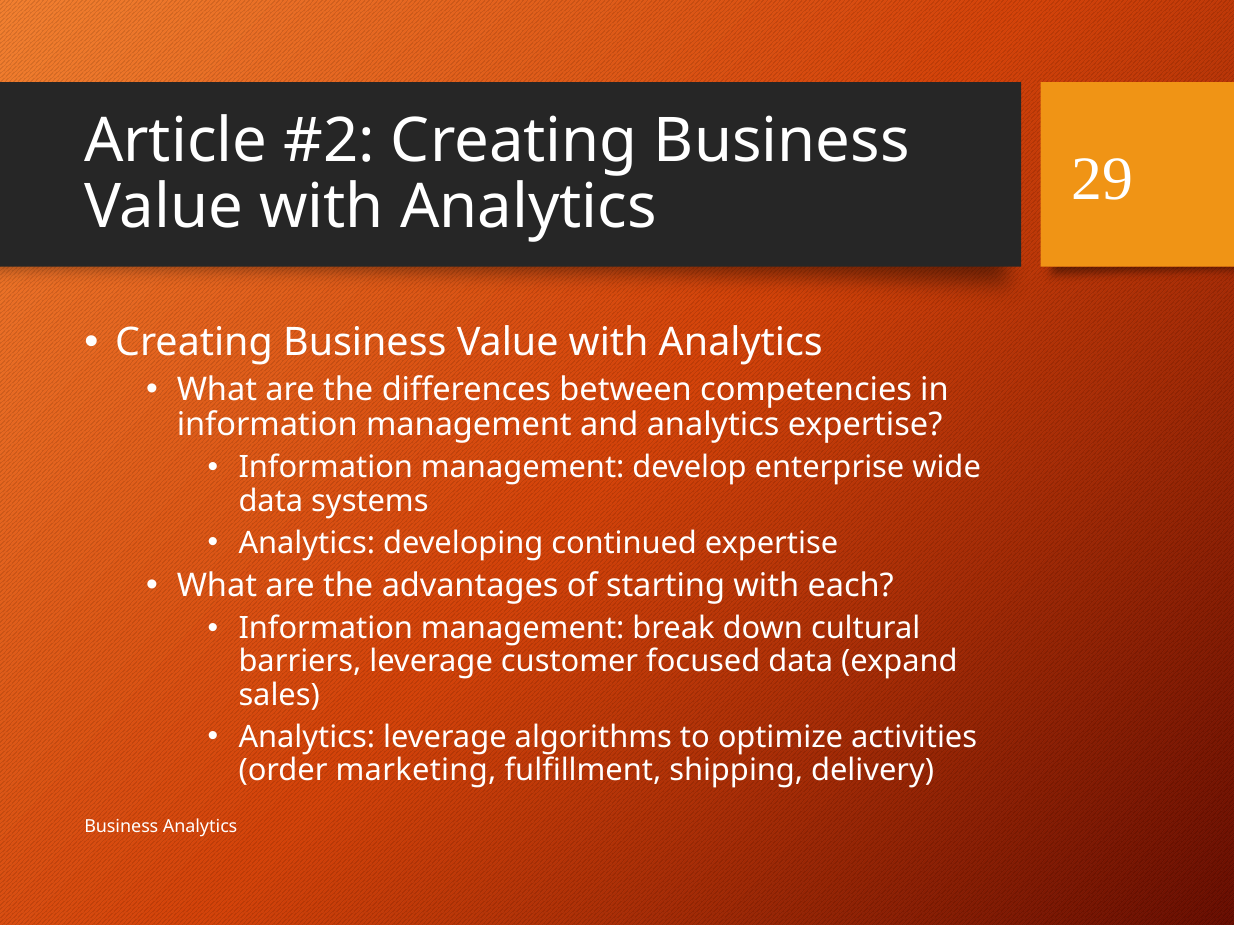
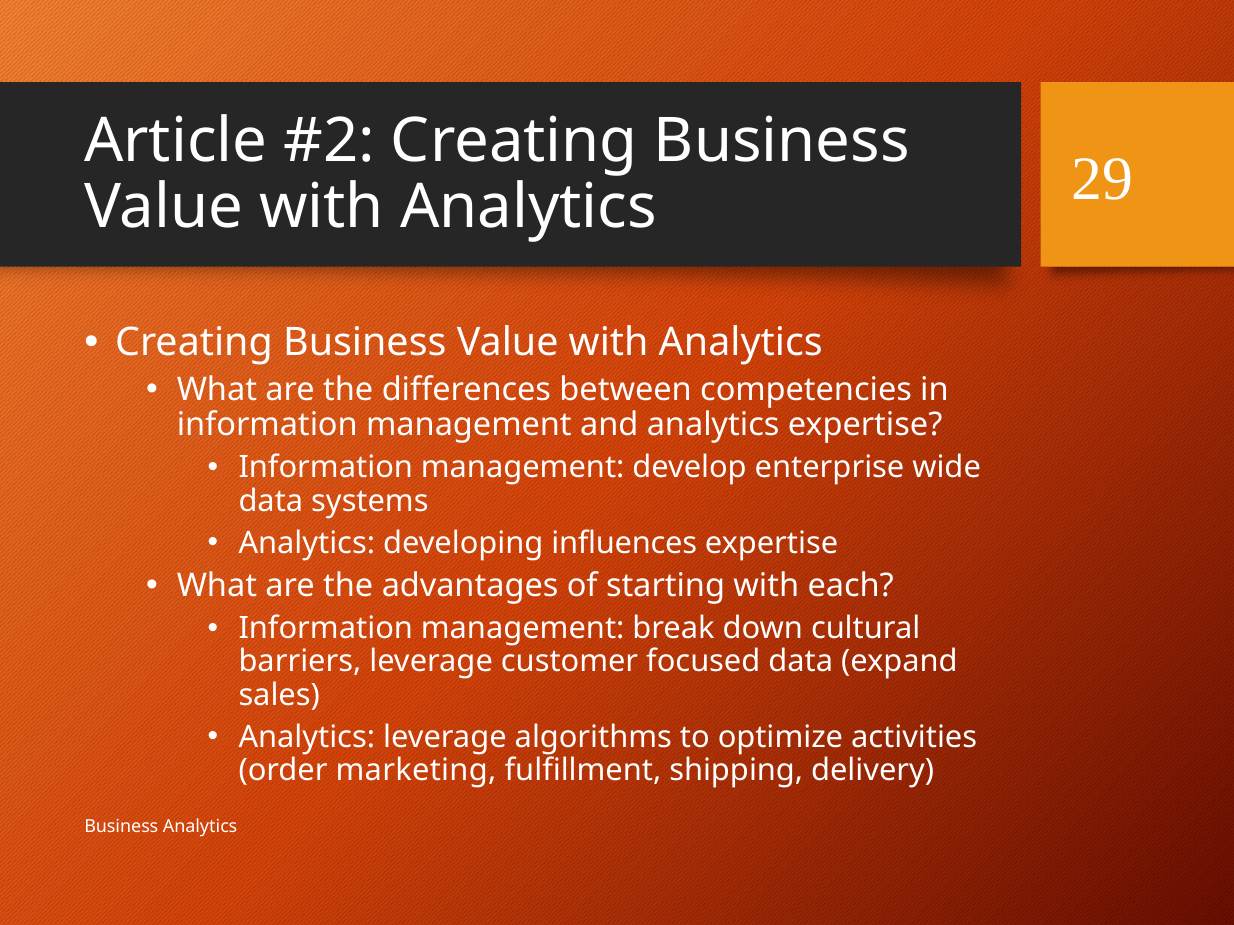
continued: continued -> influences
